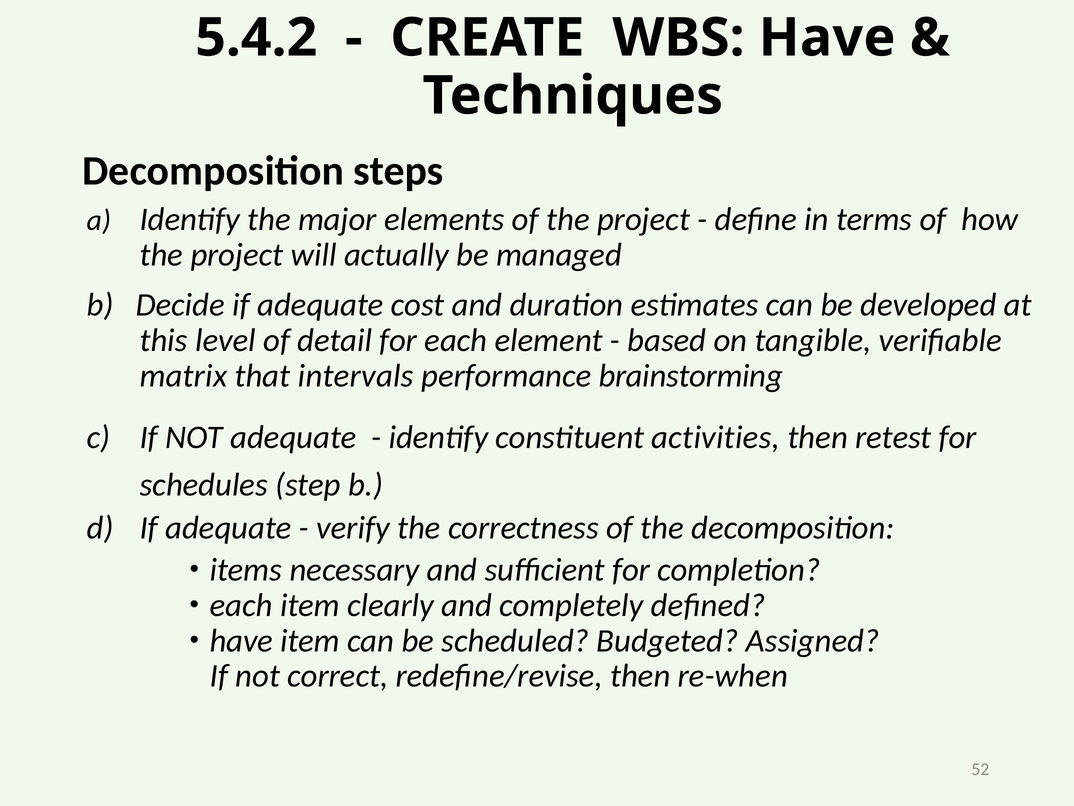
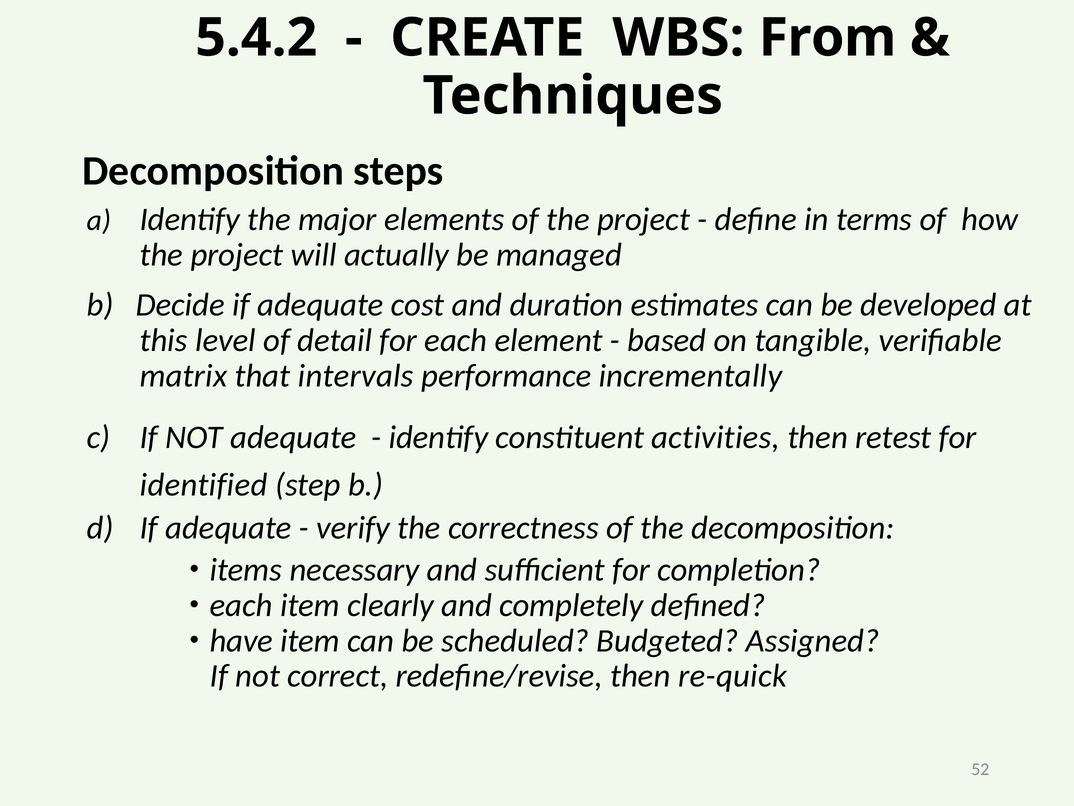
WBS Have: Have -> From
brainstorming: brainstorming -> incrementally
schedules: schedules -> identified
re-when: re-when -> re-quick
